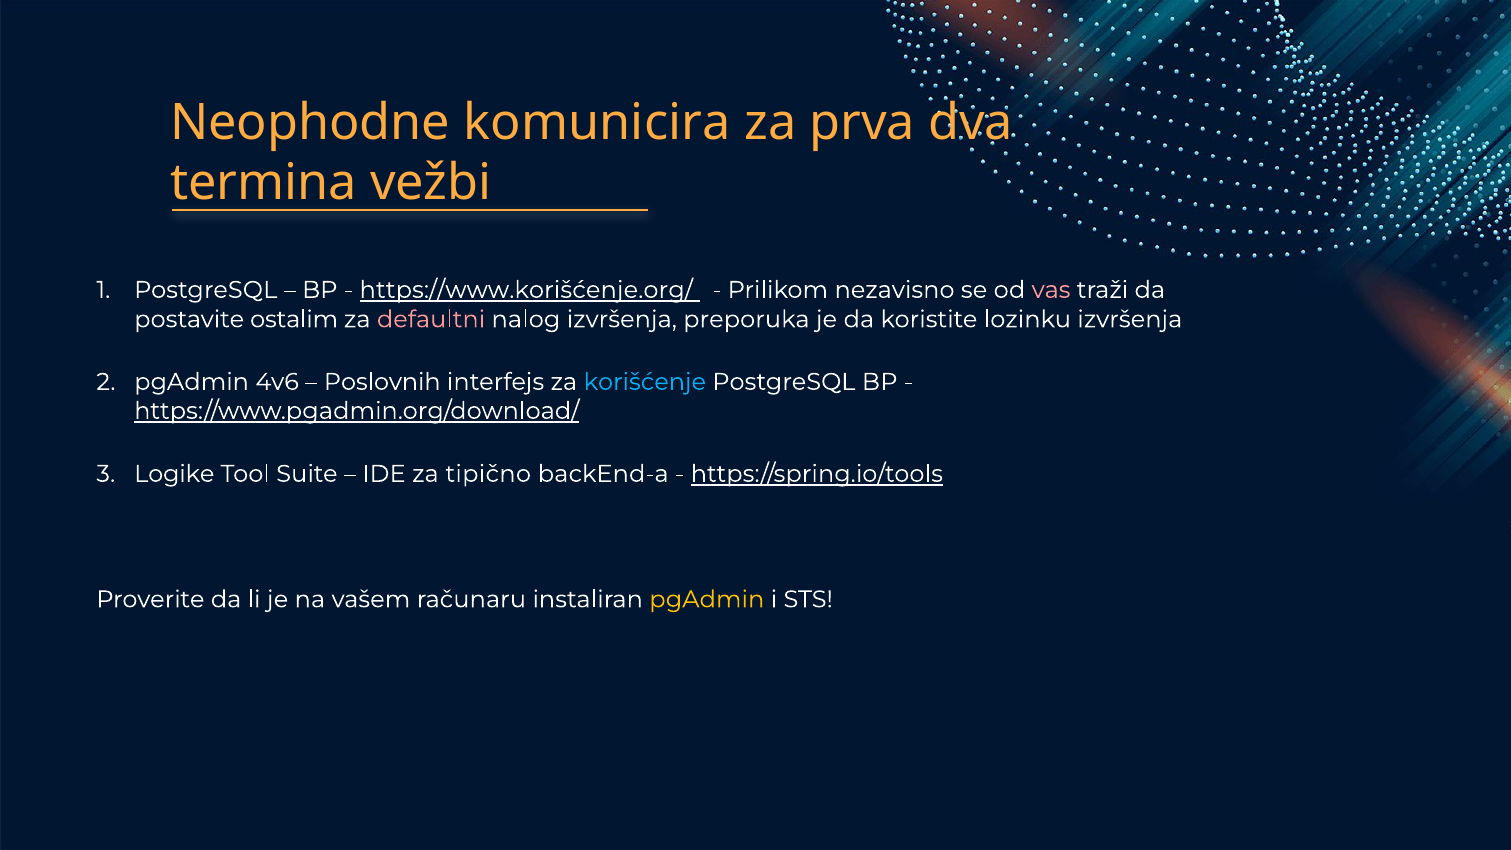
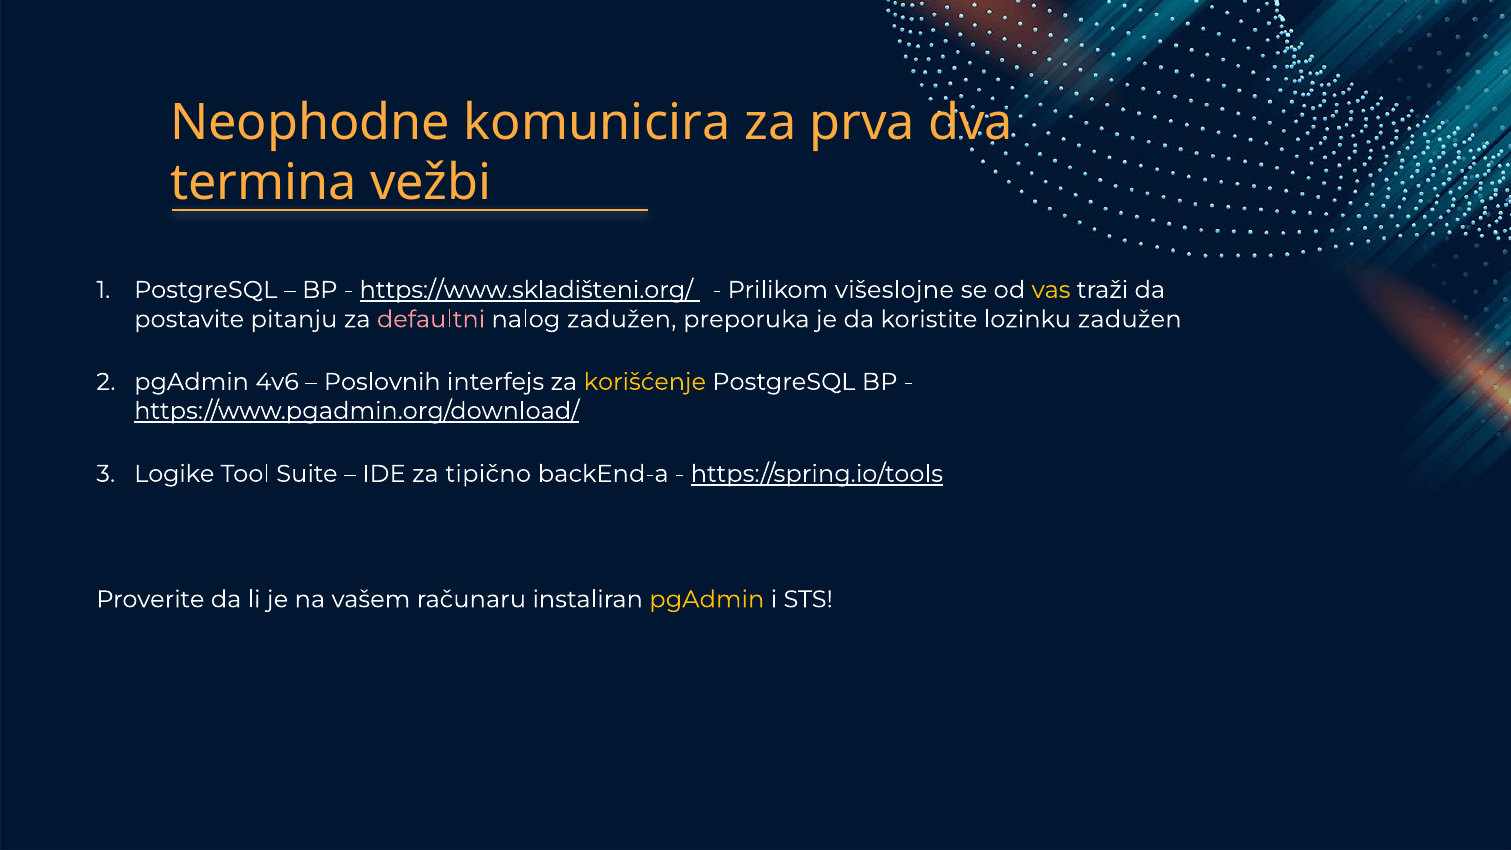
https://www.korišćenje.org/: https://www.korišćenje.org/ -> https://www.skladišteni.org/
nezavisno: nezavisno -> višeslojne
vas colour: pink -> yellow
ostalim: ostalim -> pitanju
nalog izvršenja: izvršenja -> zadužen
lozinku izvršenja: izvršenja -> zadužen
korišćenje colour: light blue -> yellow
